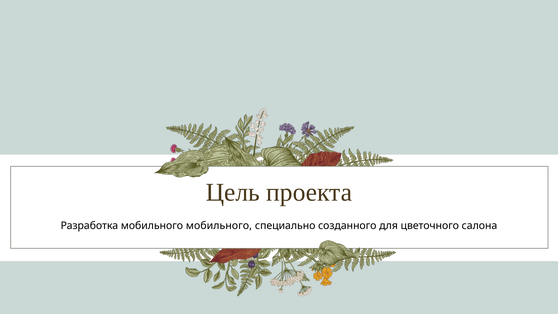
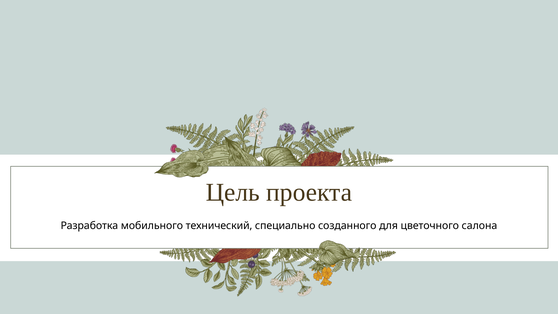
мобильного мобильного: мобильного -> технический
